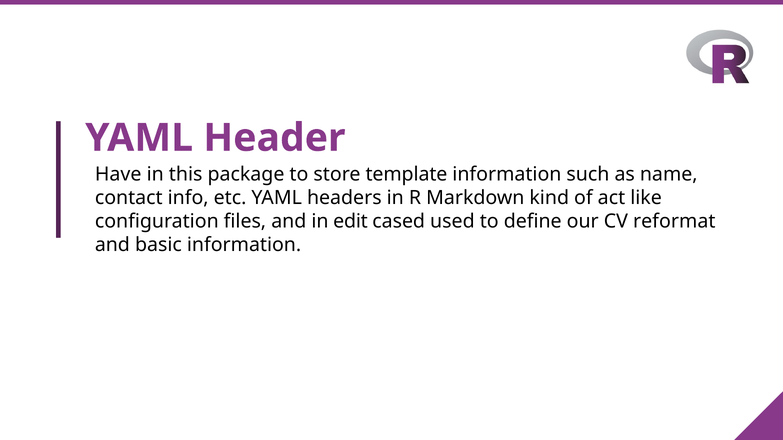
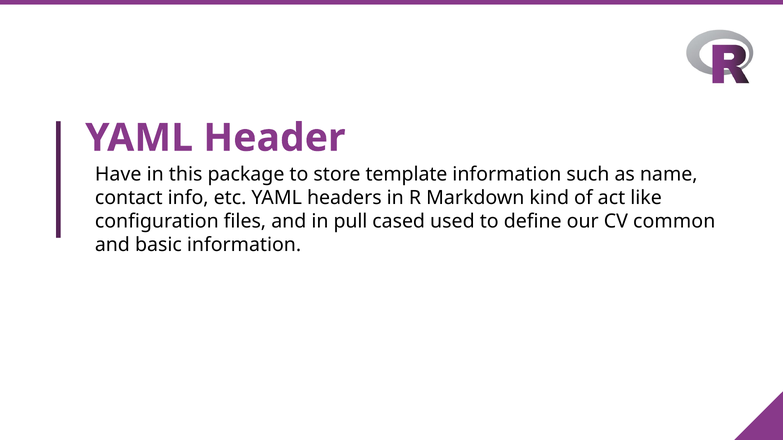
edit: edit -> pull
reformat: reformat -> common
